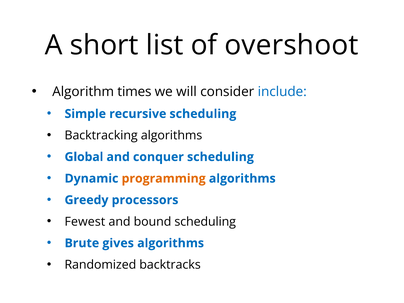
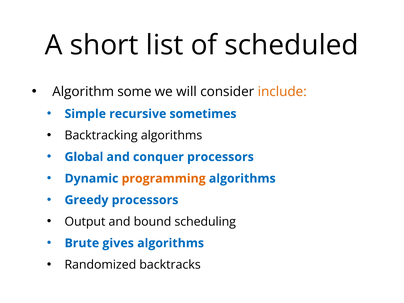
overshoot: overshoot -> scheduled
times: times -> some
include colour: blue -> orange
recursive scheduling: scheduling -> sometimes
conquer scheduling: scheduling -> processors
Fewest: Fewest -> Output
